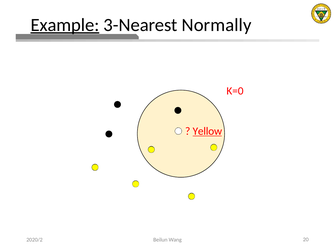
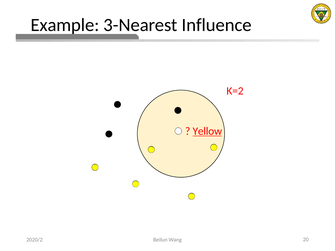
Example underline: present -> none
Normally: Normally -> Influence
K=0: K=0 -> K=2
